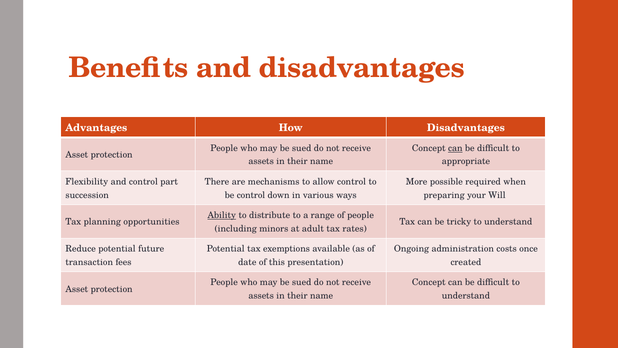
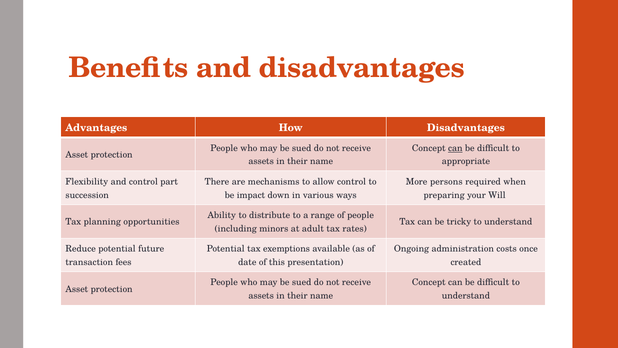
possible: possible -> persons
be control: control -> impact
Ability underline: present -> none
